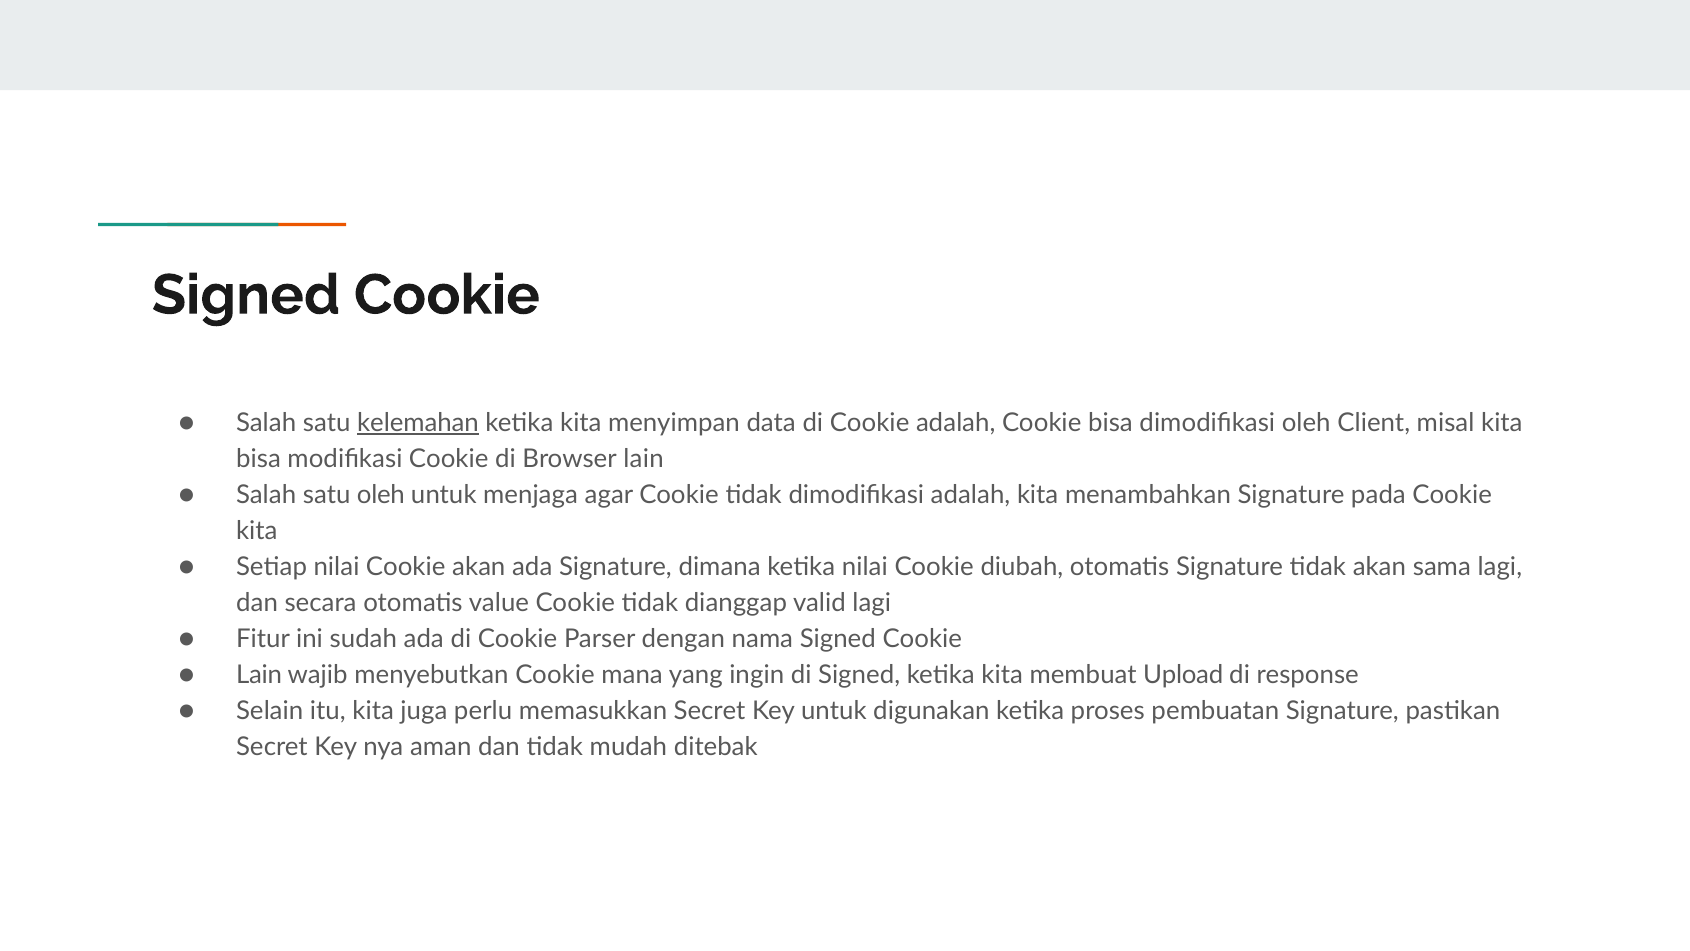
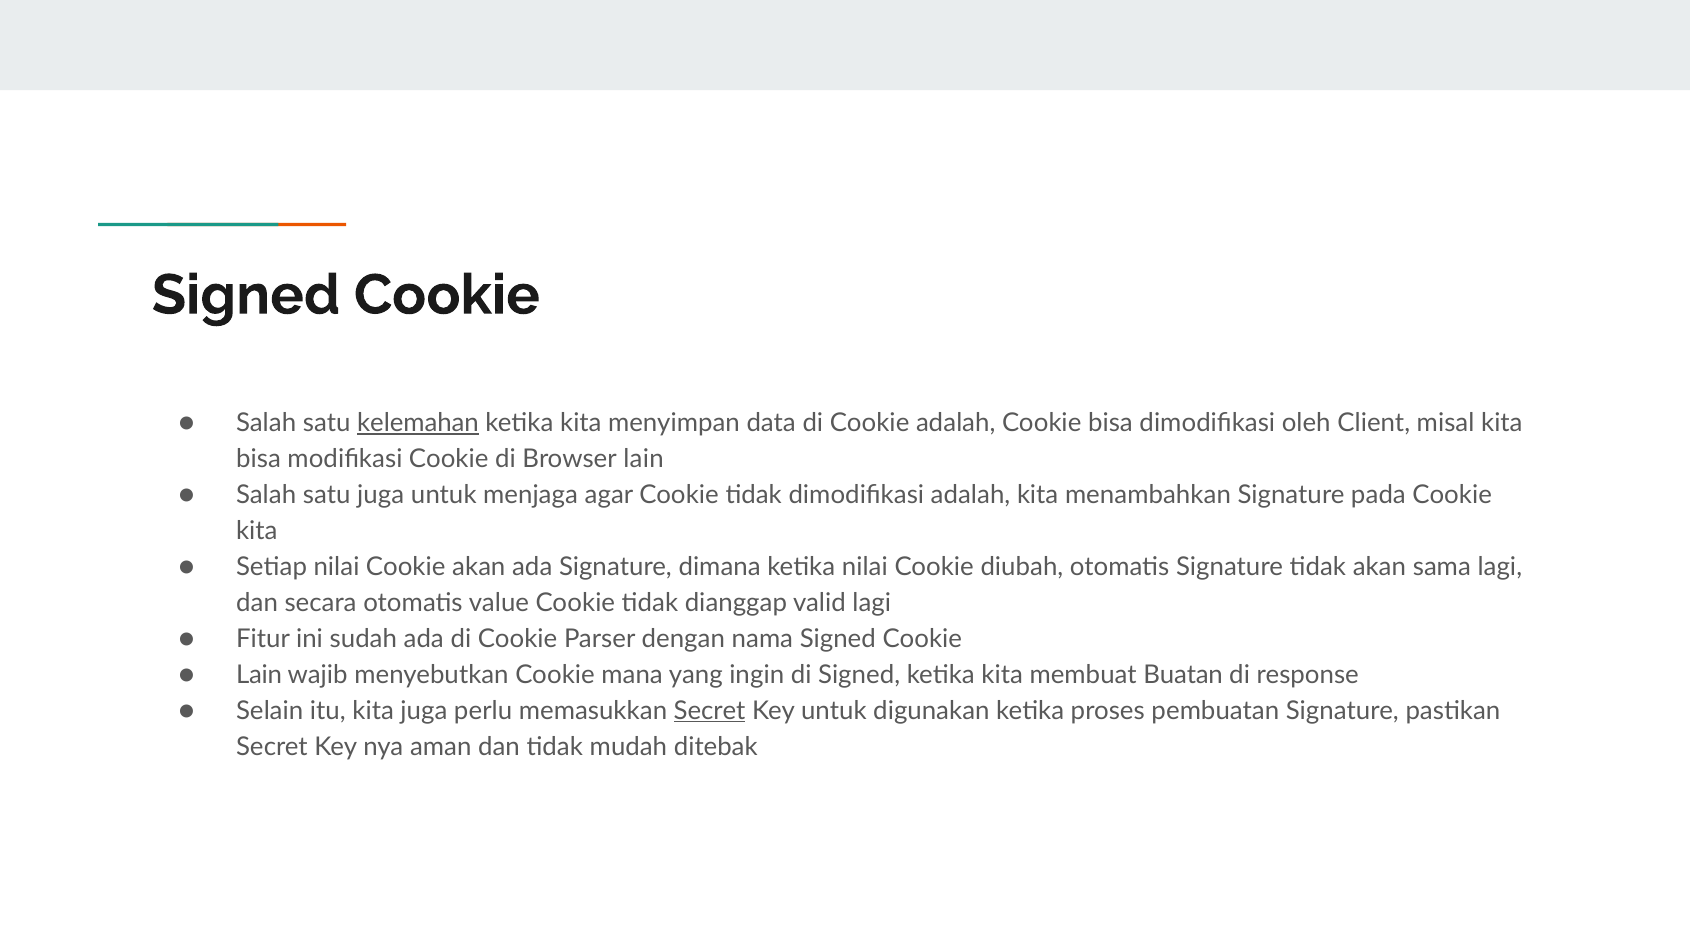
satu oleh: oleh -> juga
Upload: Upload -> Buatan
Secret at (710, 710) underline: none -> present
